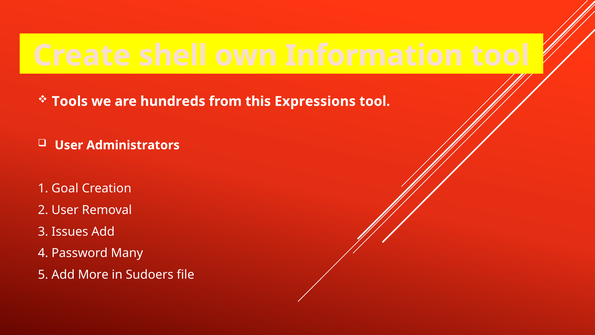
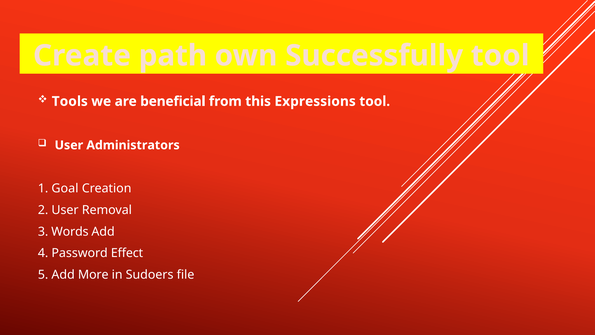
shell: shell -> path
Information: Information -> Successfully
hundreds: hundreds -> beneficial
Issues: Issues -> Words
Many: Many -> Effect
